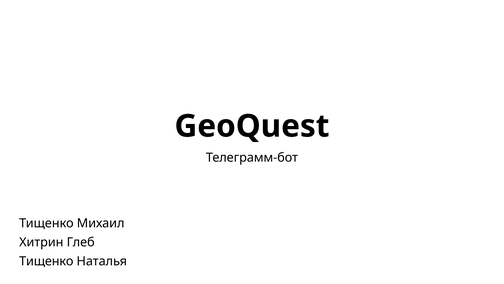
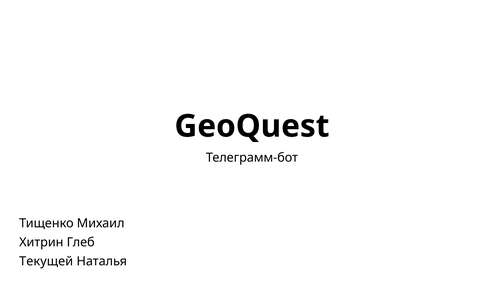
Тищенко at (46, 261): Тищенко -> Текущей
